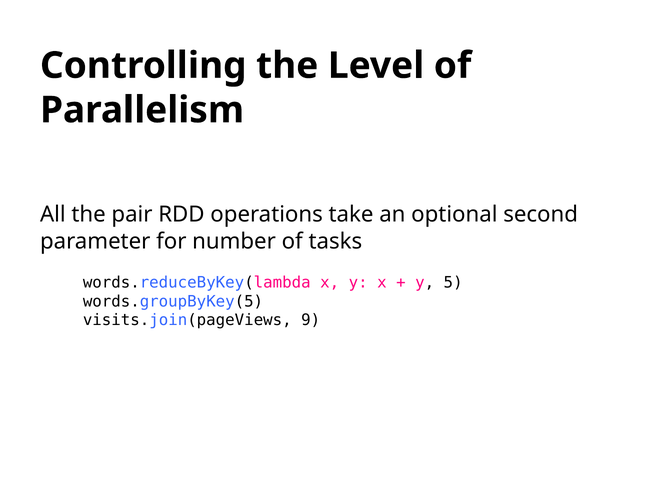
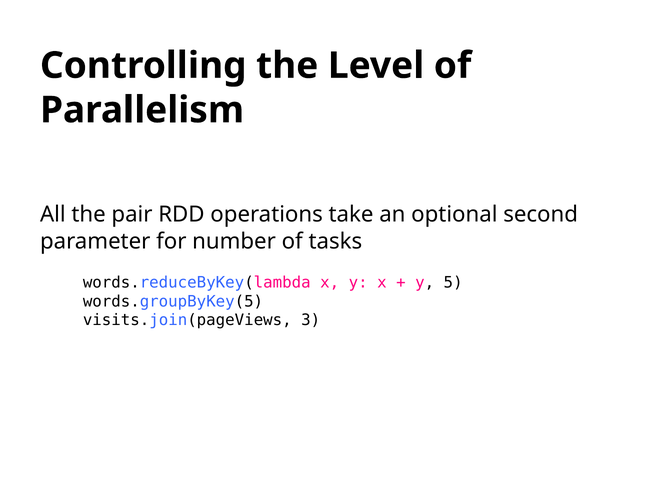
9: 9 -> 3
